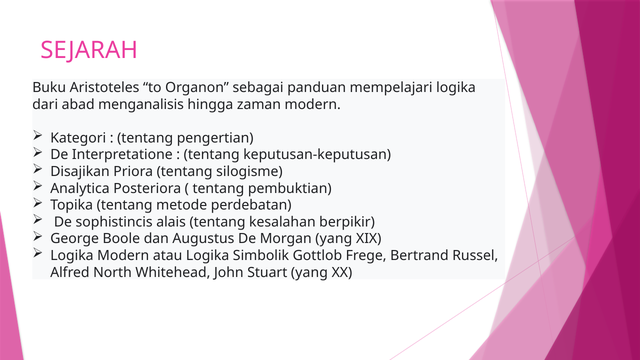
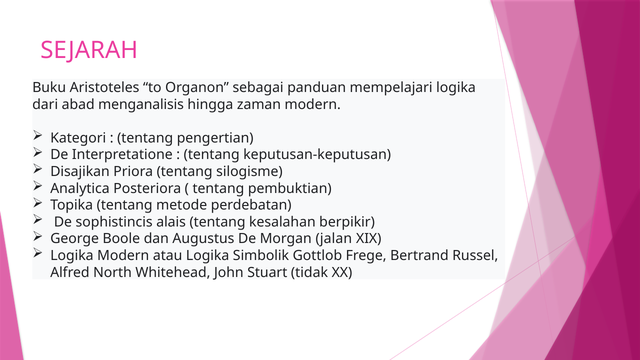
Morgan yang: yang -> jalan
Stuart yang: yang -> tidak
